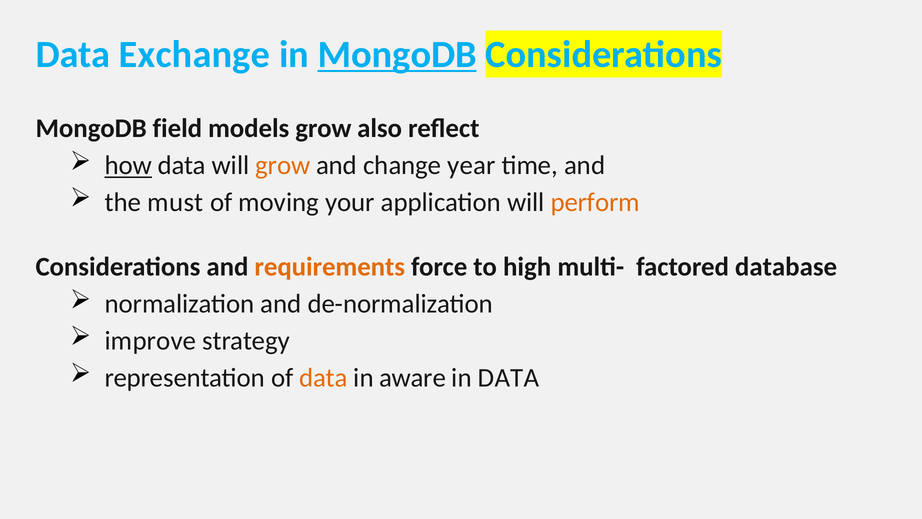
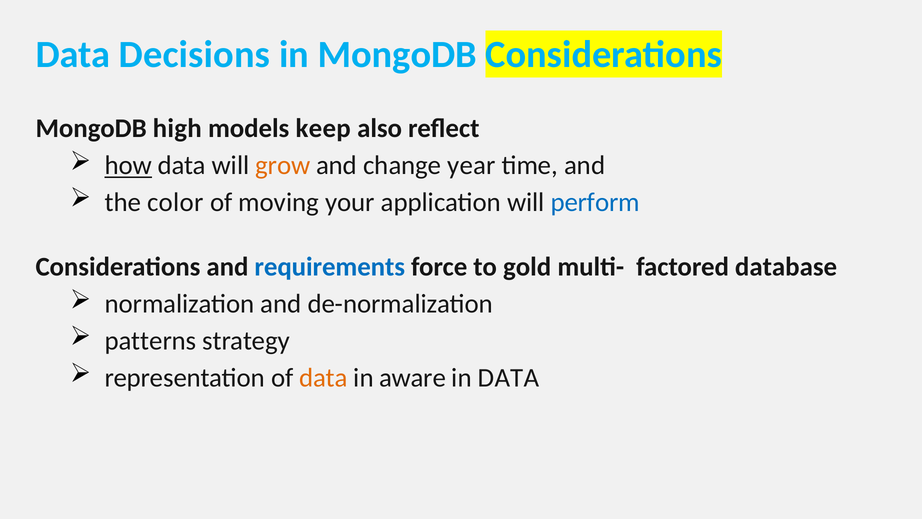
Exchange: Exchange -> Decisions
MongoDB at (397, 54) underline: present -> none
field: field -> high
models grow: grow -> keep
must: must -> color
perform colour: orange -> blue
requirements colour: orange -> blue
high: high -> gold
improve: improve -> patterns
